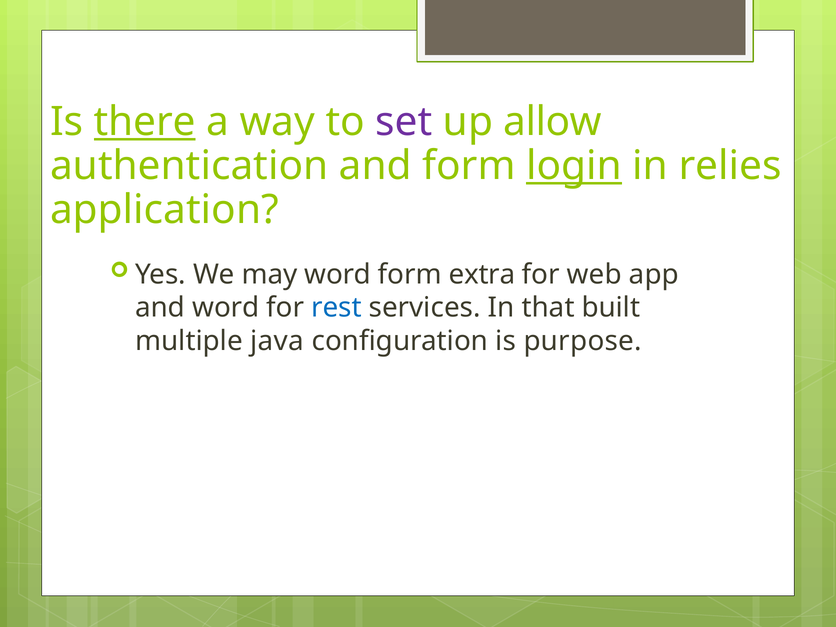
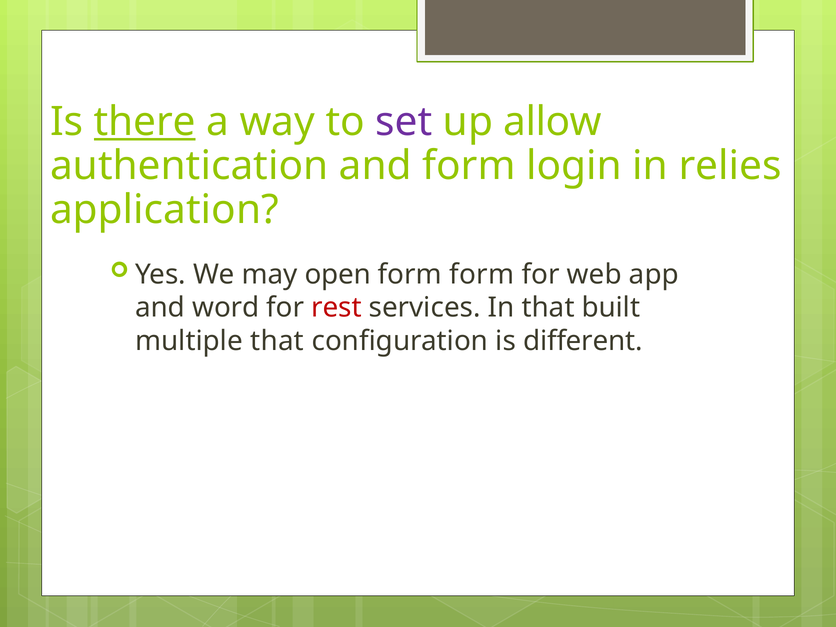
login underline: present -> none
may word: word -> open
form extra: extra -> form
rest colour: blue -> red
multiple java: java -> that
purpose: purpose -> different
